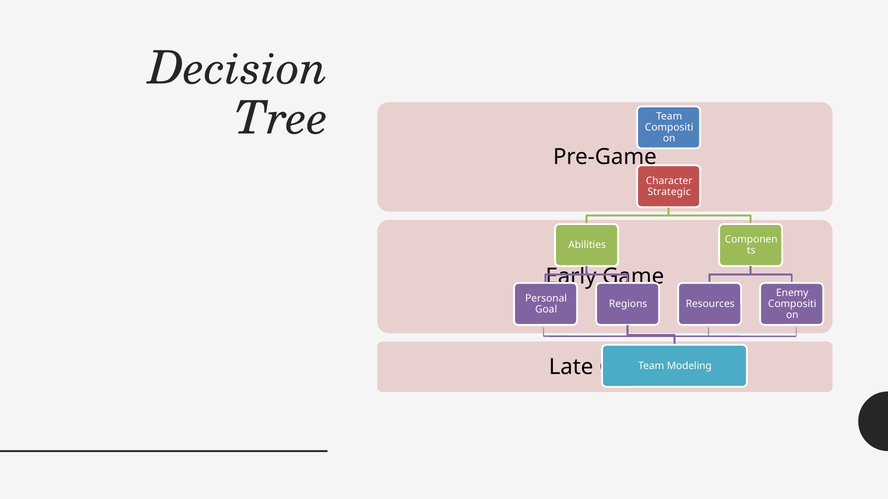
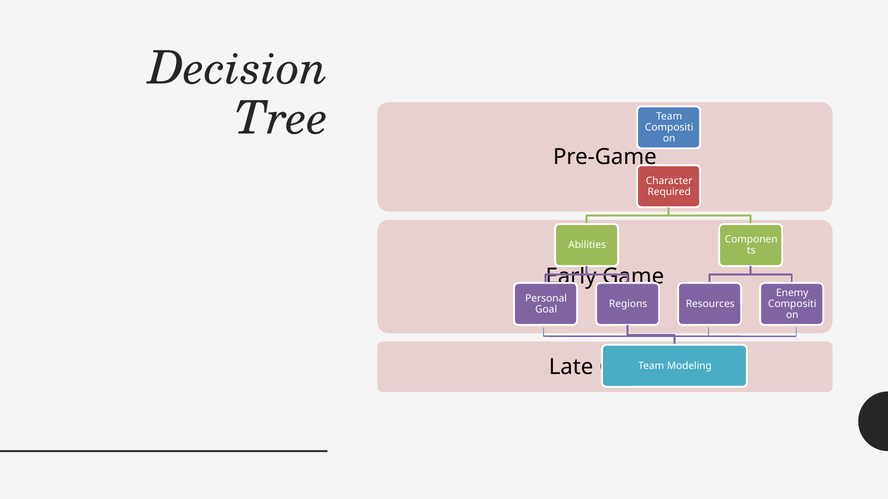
Strategic: Strategic -> Required
